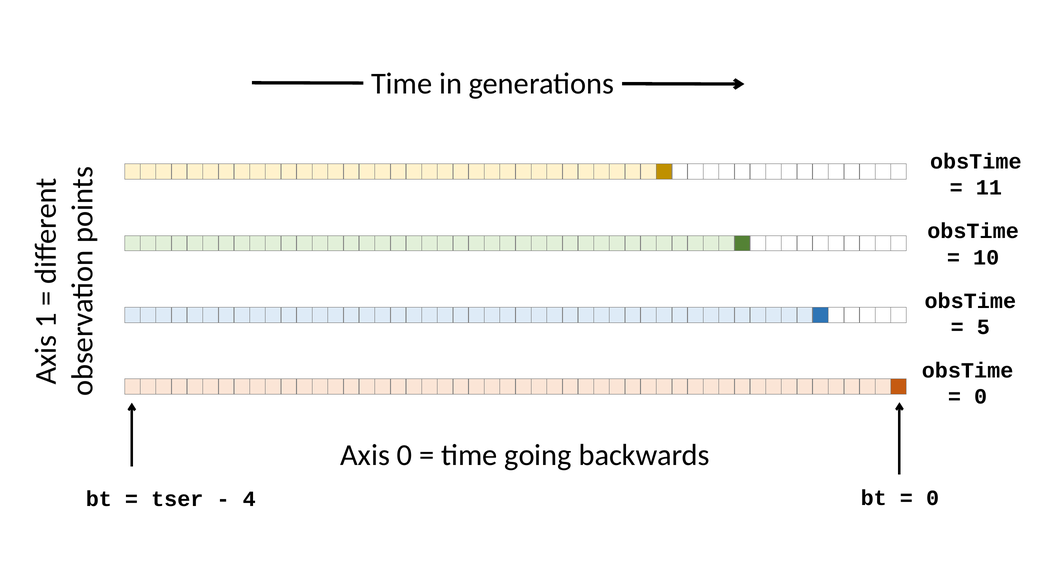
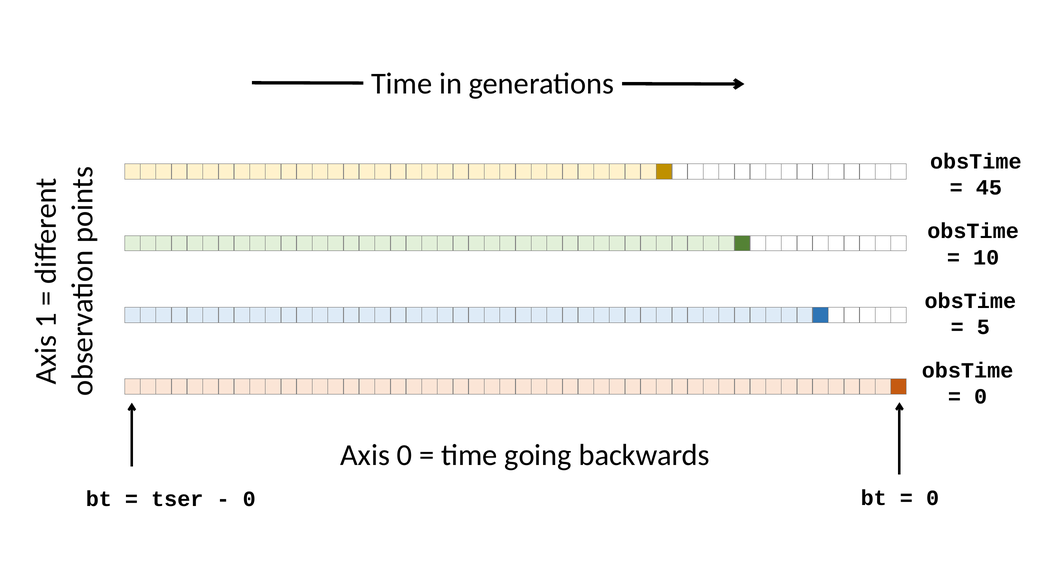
11: 11 -> 45
4 at (249, 499): 4 -> 0
